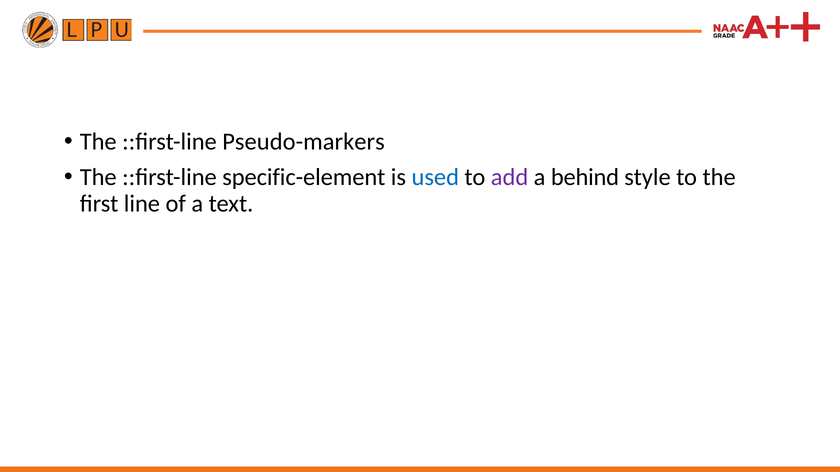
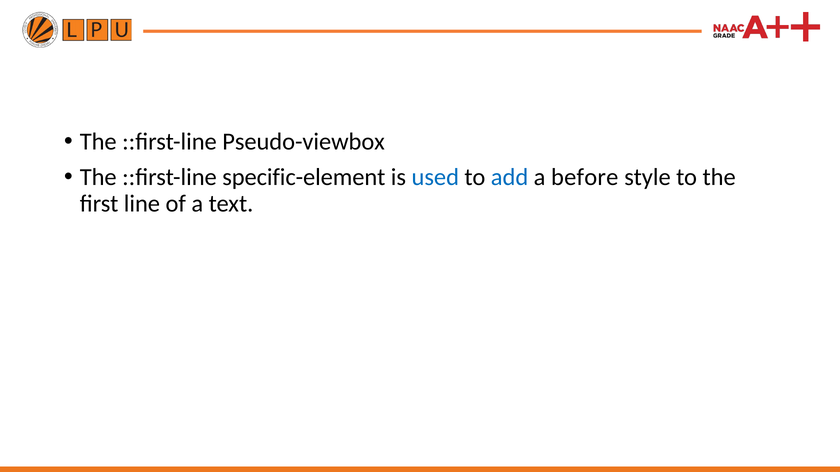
Pseudo-markers: Pseudo-markers -> Pseudo-viewbox
add colour: purple -> blue
behind: behind -> before
